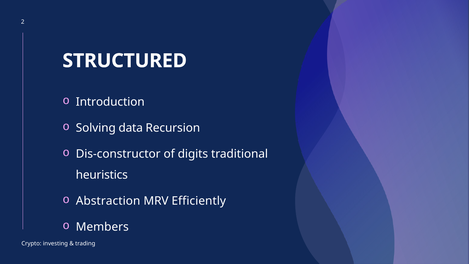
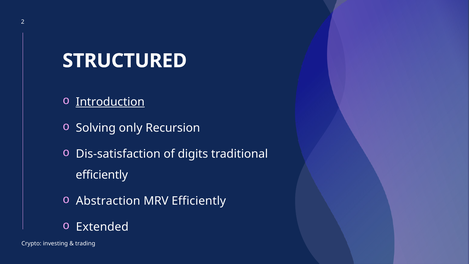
Introduction underline: none -> present
data: data -> only
Dis-constructor: Dis-constructor -> Dis-satisfaction
heuristics at (102, 175): heuristics -> efficiently
Members: Members -> Extended
